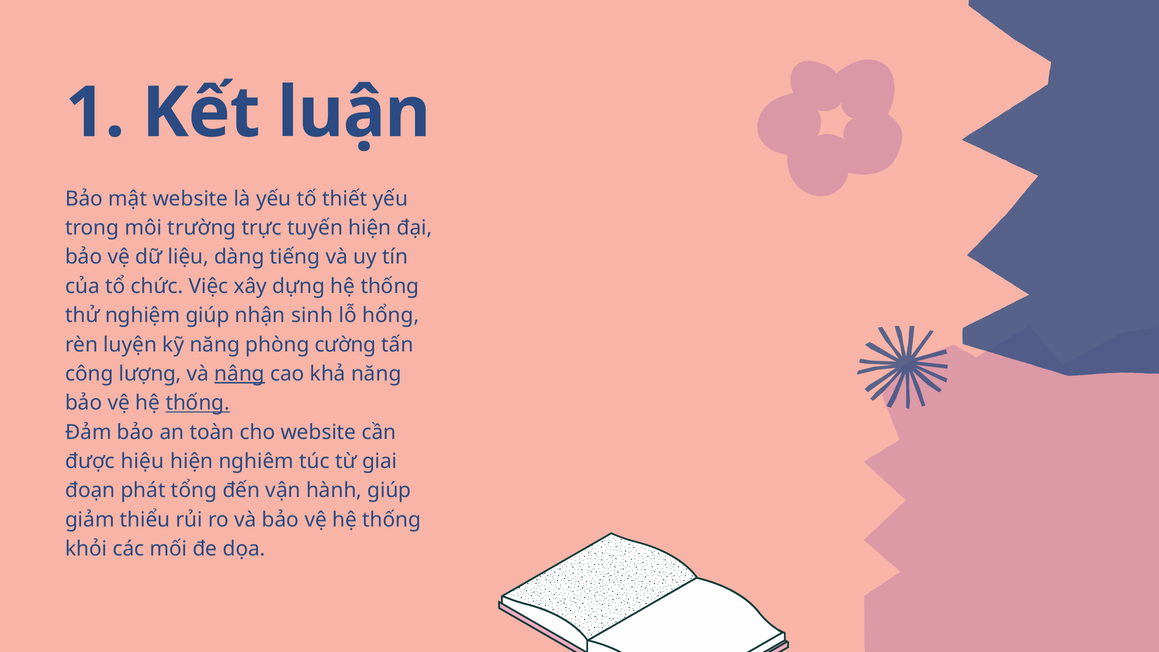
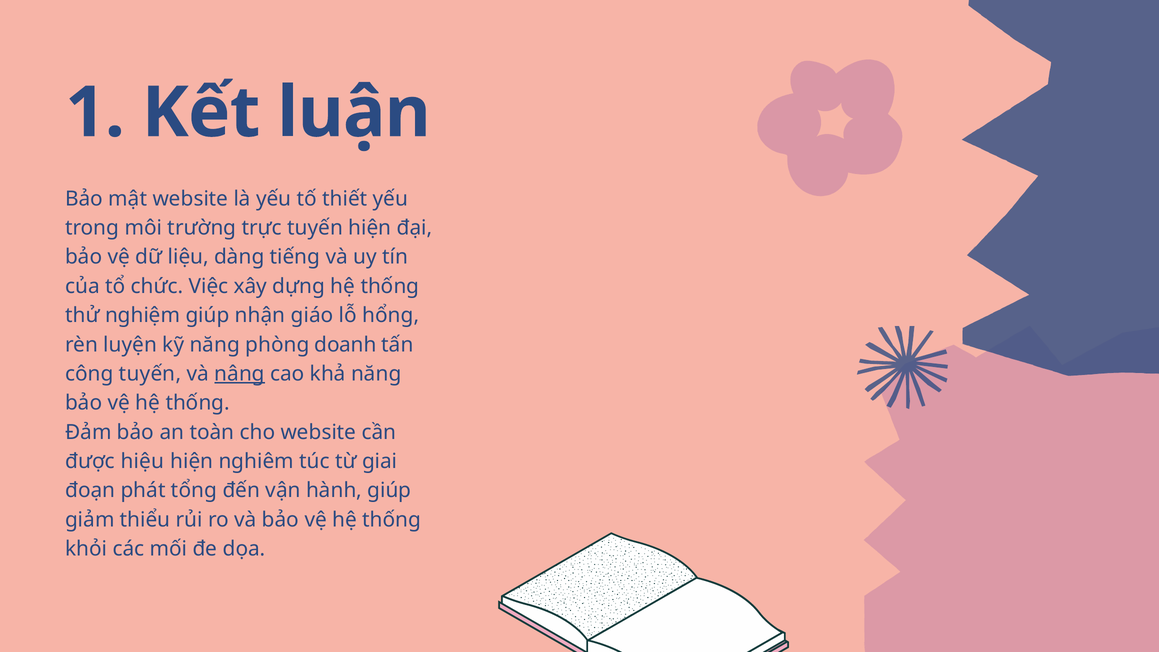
sinh: sinh -> giáo
cường: cường -> doanh
công lượng: lượng -> tuyến
thống at (198, 403) underline: present -> none
